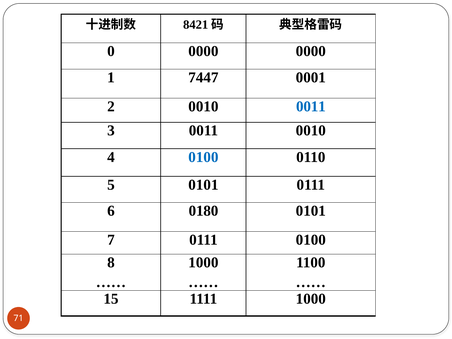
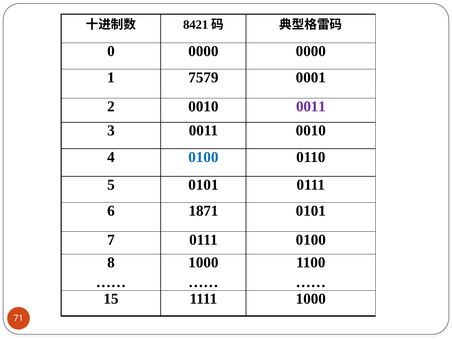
7447: 7447 -> 7579
0011 at (311, 107) colour: blue -> purple
0180: 0180 -> 1871
